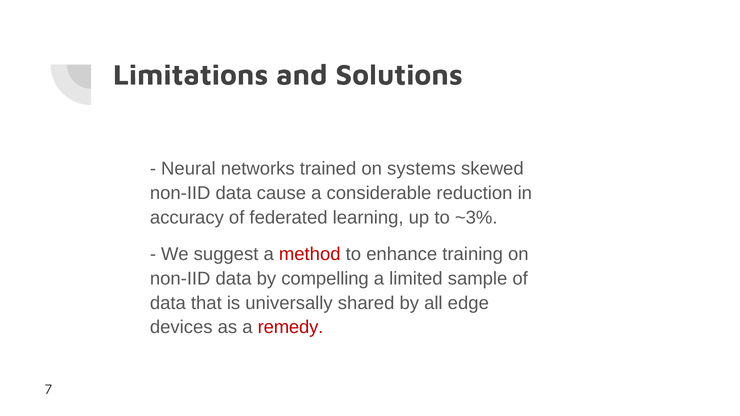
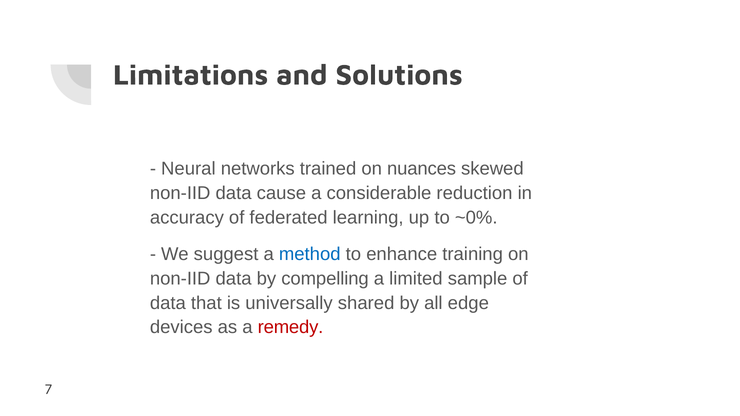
systems: systems -> nuances
~3%: ~3% -> ~0%
method colour: red -> blue
